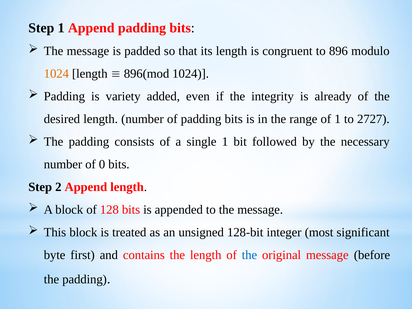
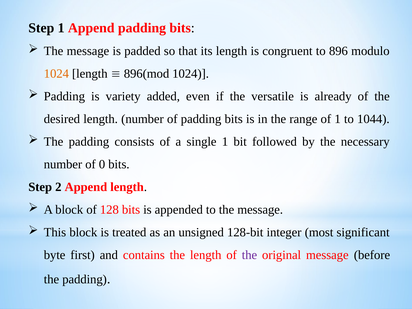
integrity: integrity -> versatile
2727: 2727 -> 1044
the at (249, 255) colour: blue -> purple
